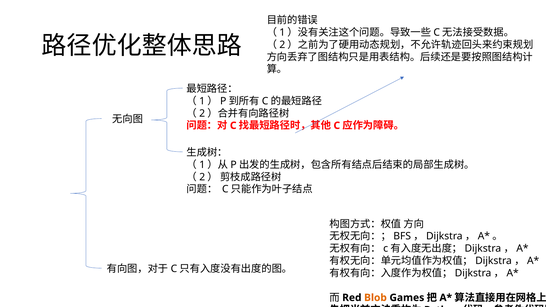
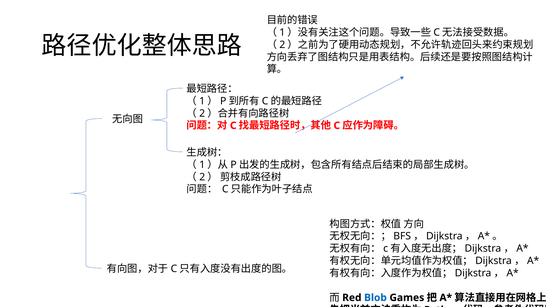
Blob colour: orange -> blue
